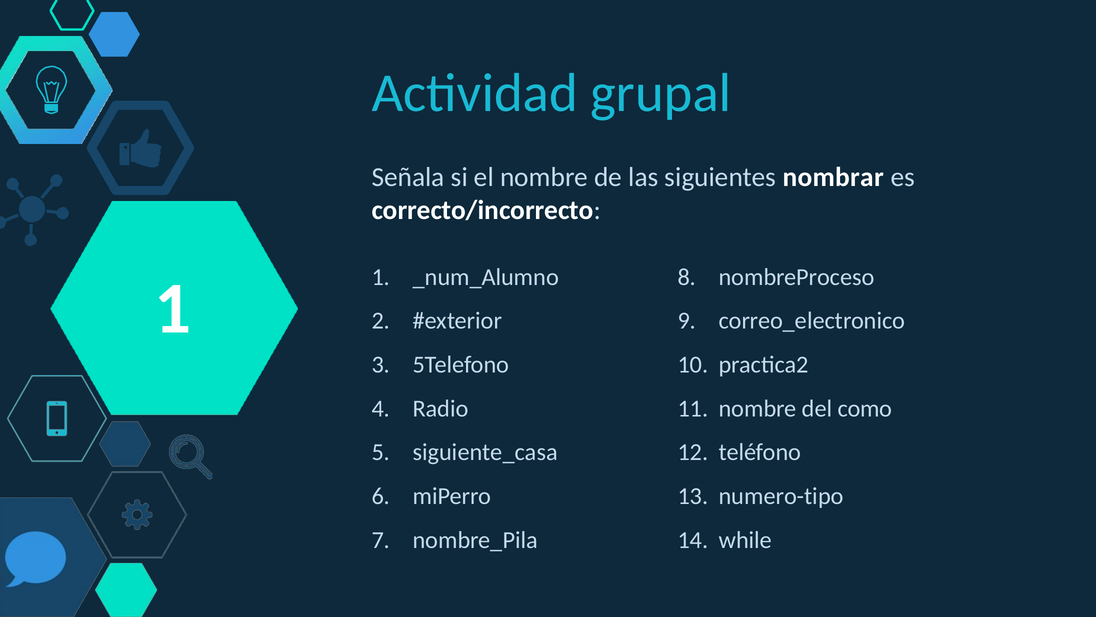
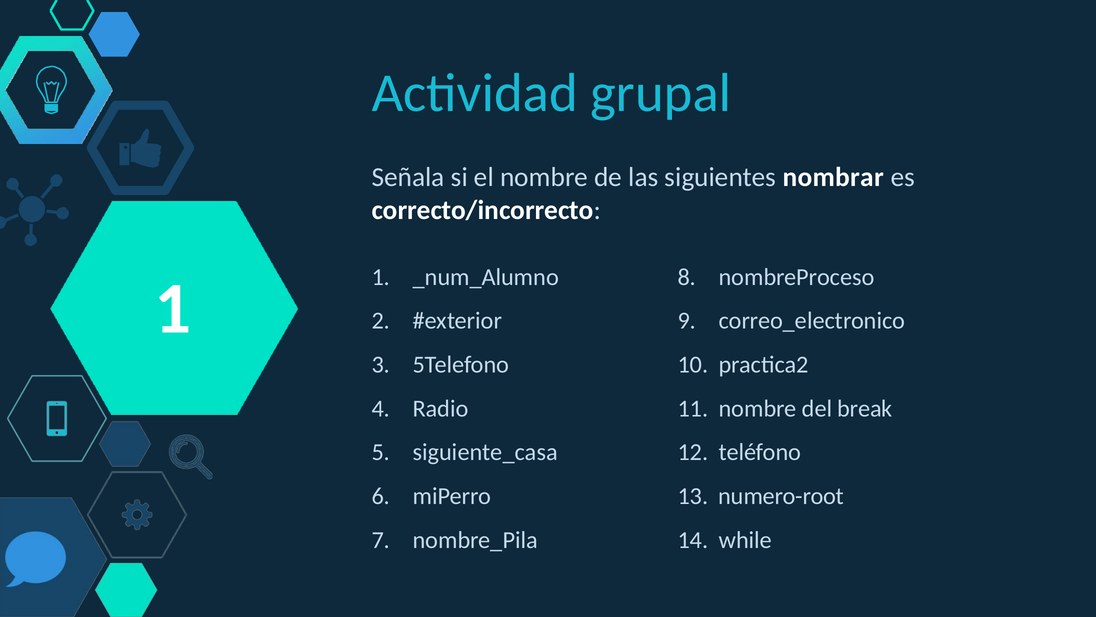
como: como -> break
numero-tipo: numero-tipo -> numero-root
